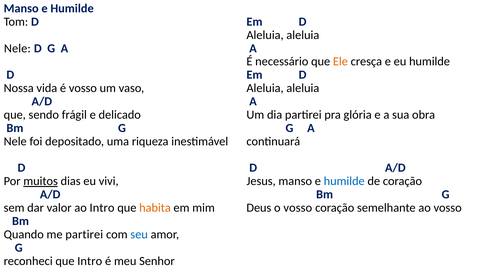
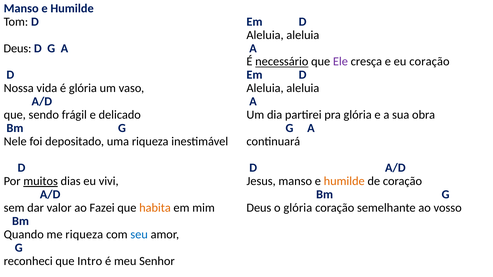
Nele at (17, 48): Nele -> Deus
necessário underline: none -> present
Ele colour: orange -> purple
eu humilde: humilde -> coração
é vosso: vosso -> glória
humilde at (344, 181) colour: blue -> orange
ao Intro: Intro -> Fazei
o vosso: vosso -> glória
me partirei: partirei -> riqueza
